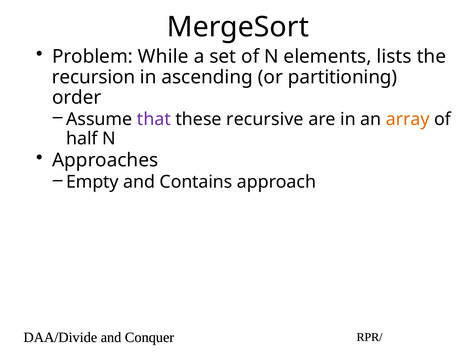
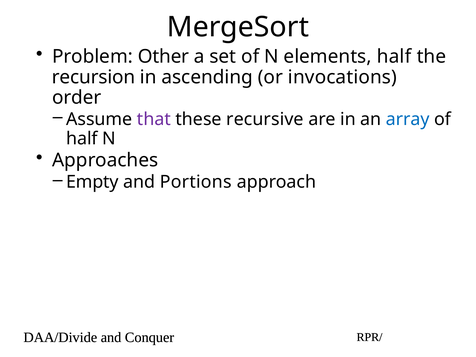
While: While -> Other
elements lists: lists -> half
partitioning: partitioning -> invocations
array colour: orange -> blue
Contains: Contains -> Portions
